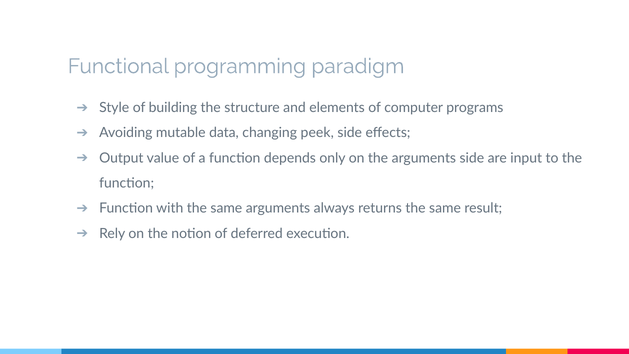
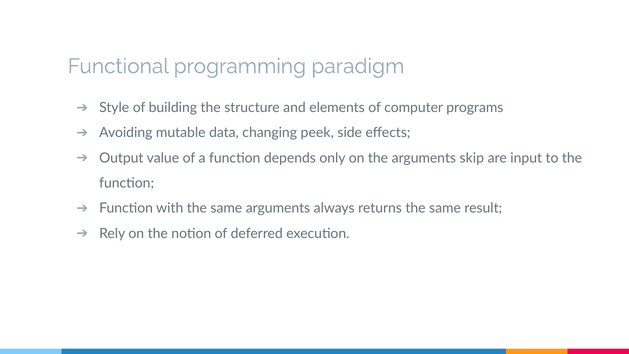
arguments side: side -> skip
